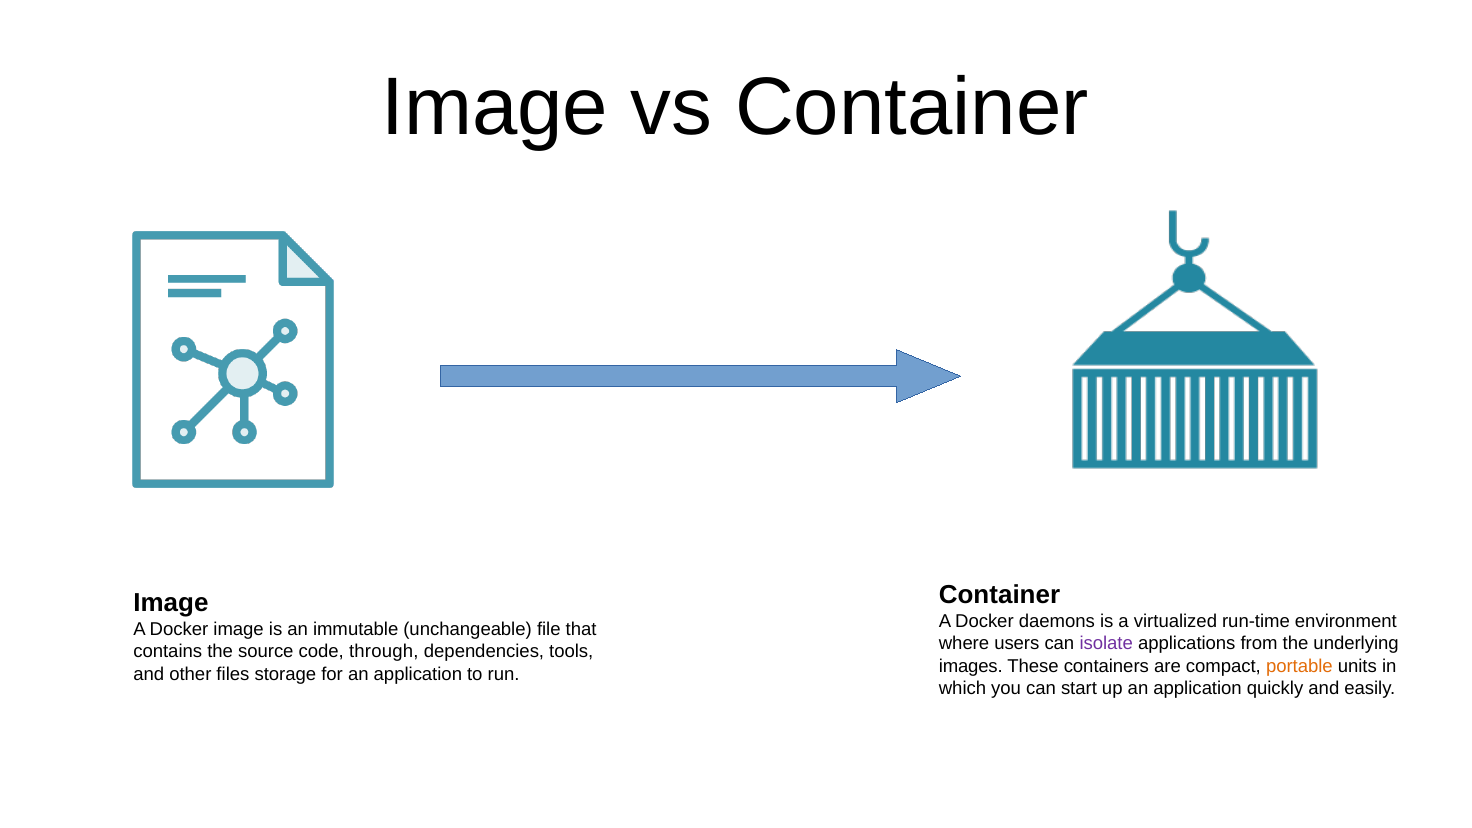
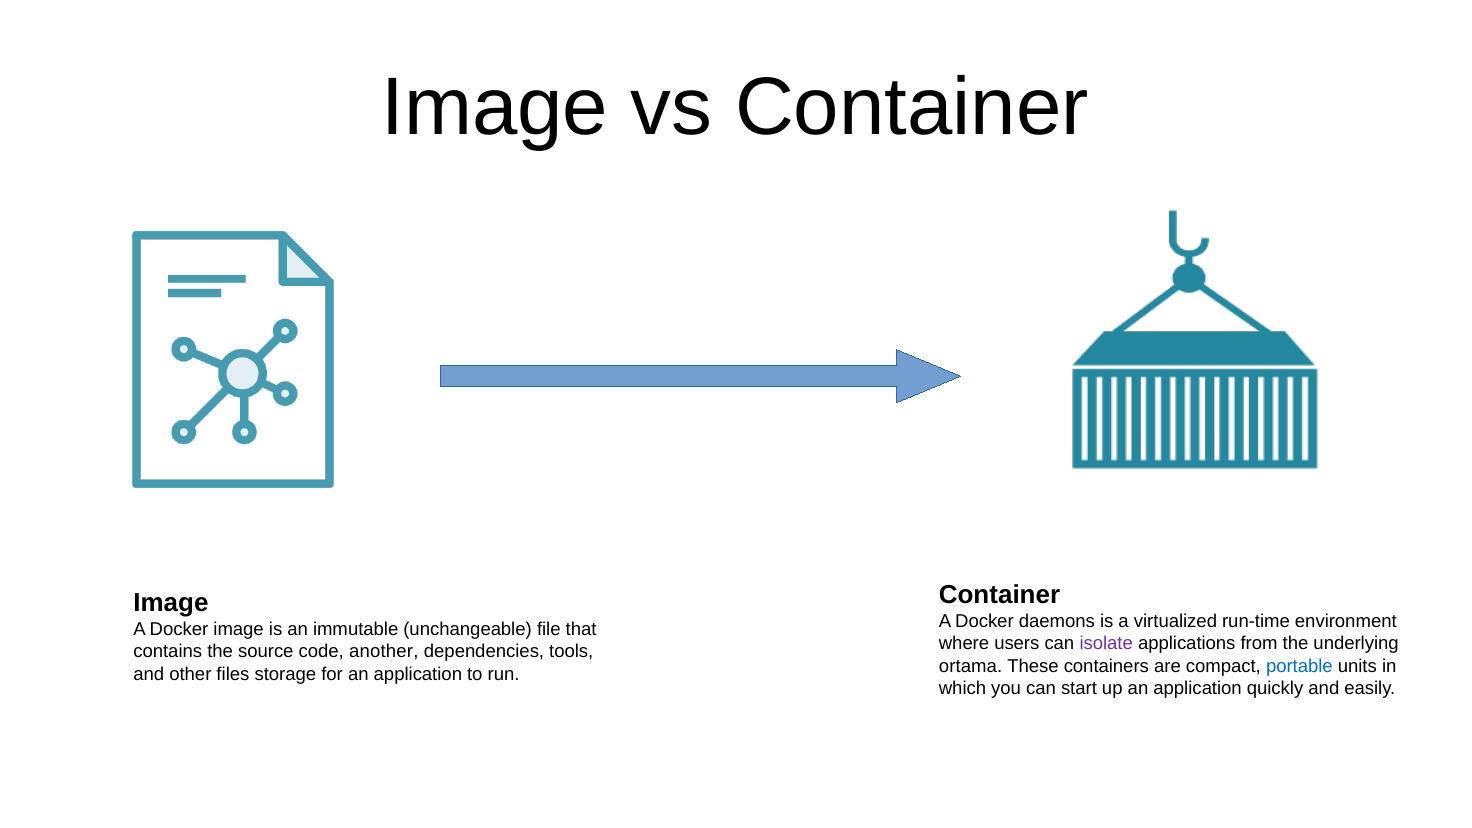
through: through -> another
images: images -> ortama
portable colour: orange -> blue
